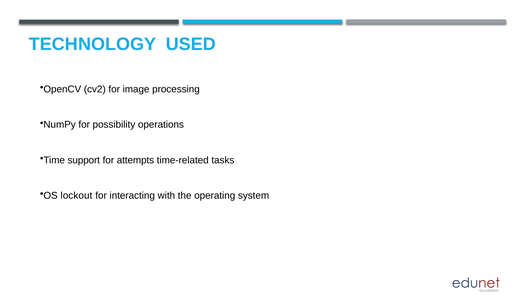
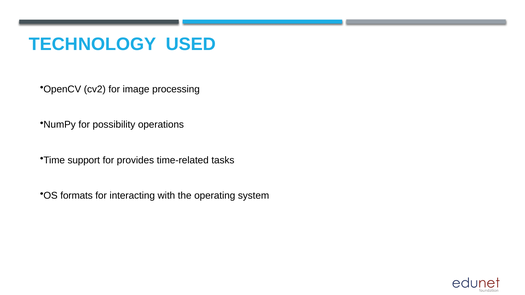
attempts: attempts -> provides
lockout: lockout -> formats
